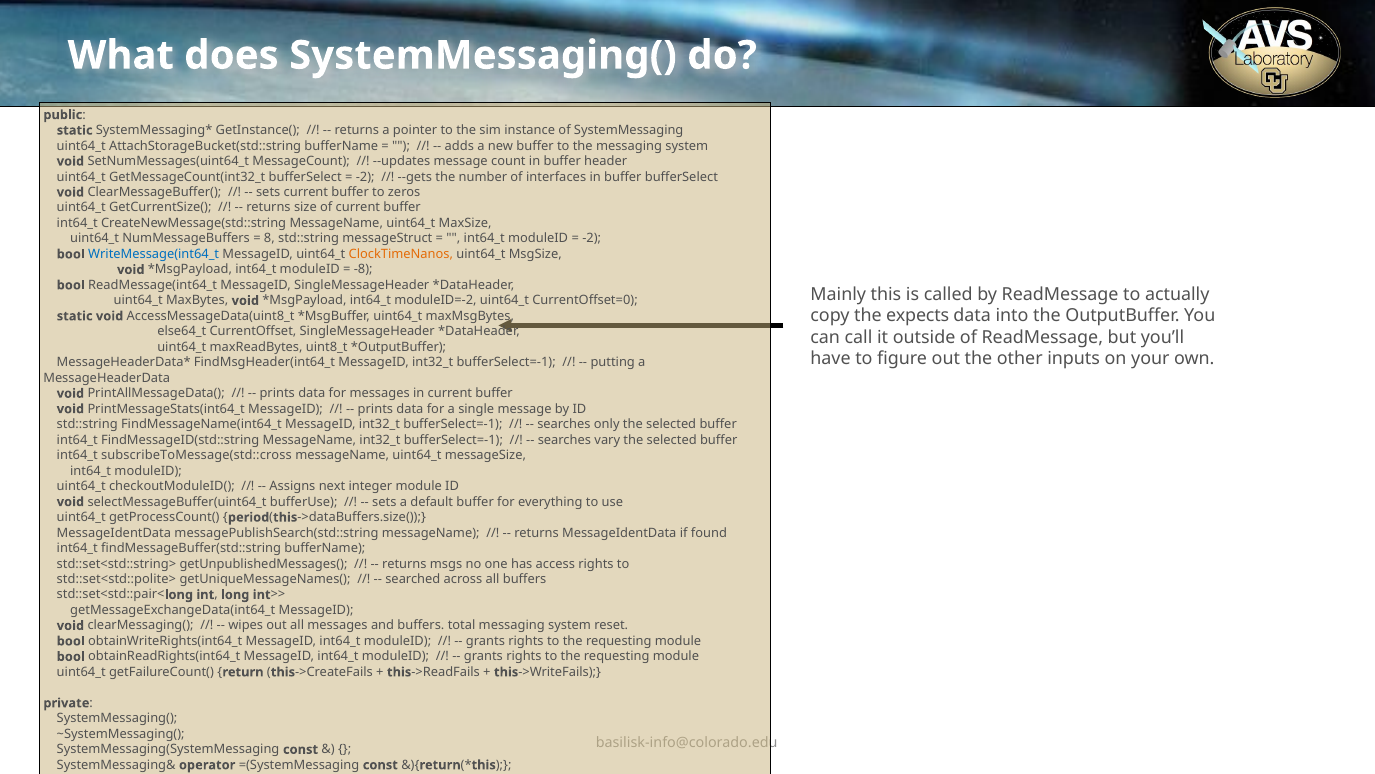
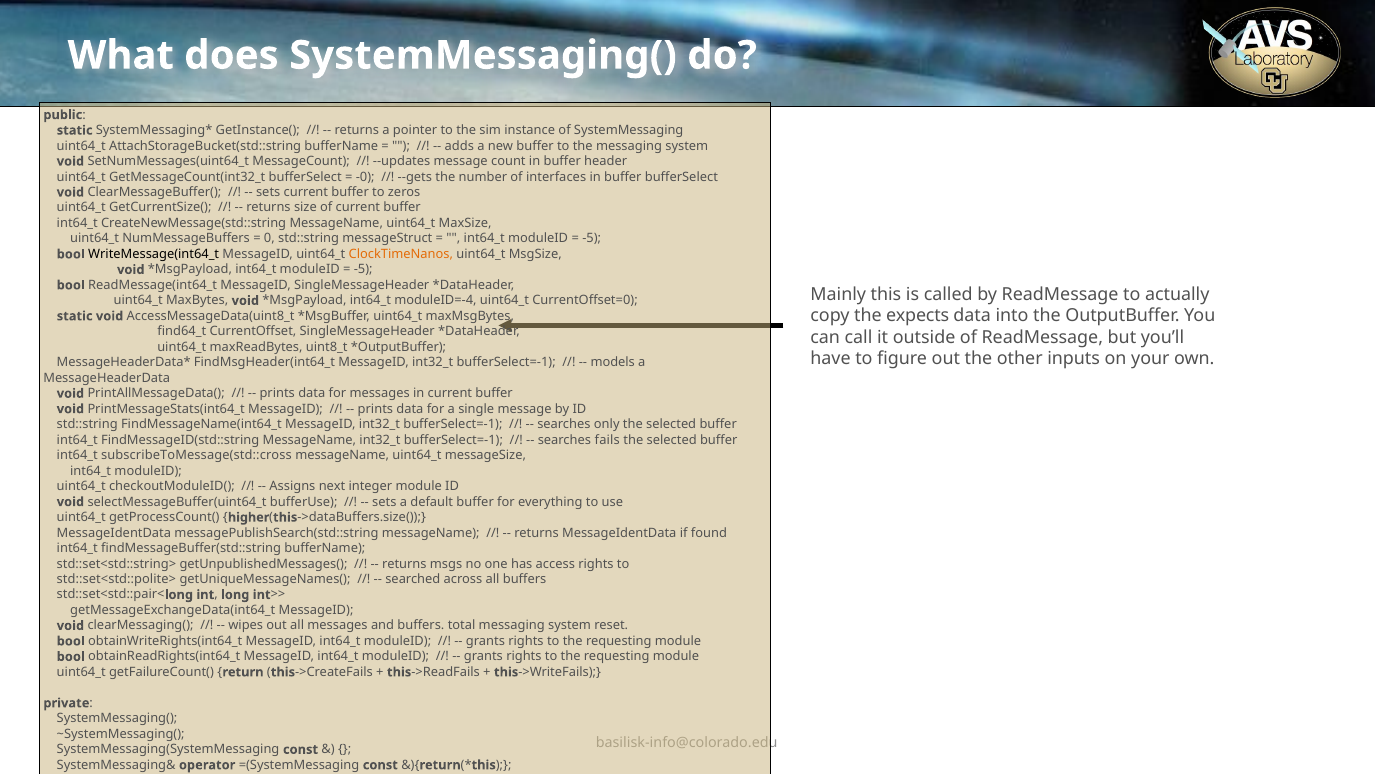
-2 at (365, 177): -2 -> -0
8: 8 -> 0
-2 at (592, 239): -2 -> -5
WriteMessage(int64_t colour: blue -> black
-8 at (363, 269): -8 -> -5
moduleID=-2: moduleID=-2 -> moduleID=-4
else64_t: else64_t -> find64_t
putting: putting -> models
vary: vary -> fails
period: period -> higher
